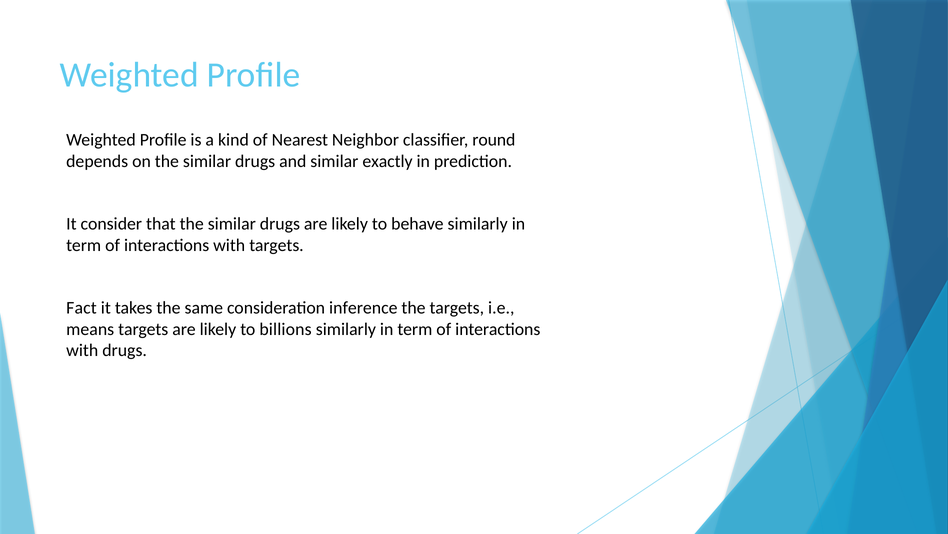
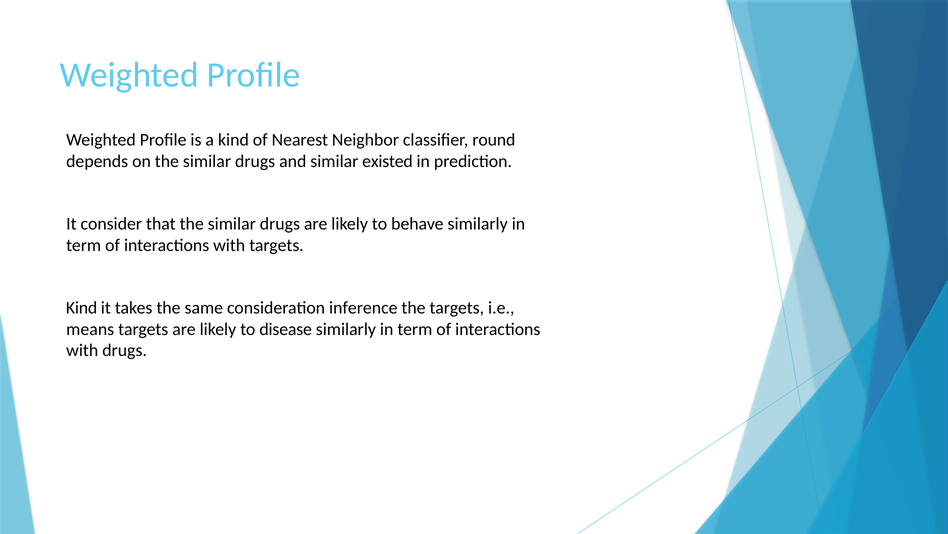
exactly: exactly -> existed
Fact at (81, 307): Fact -> Kind
billions: billions -> disease
